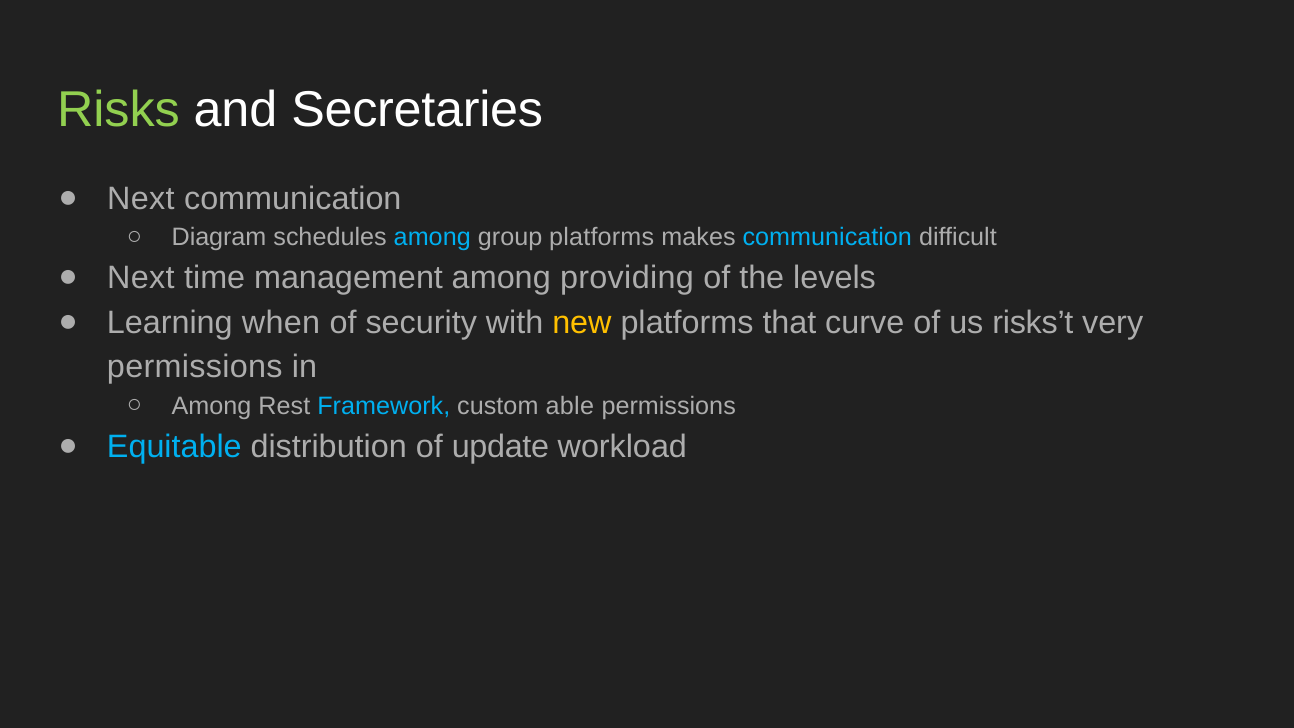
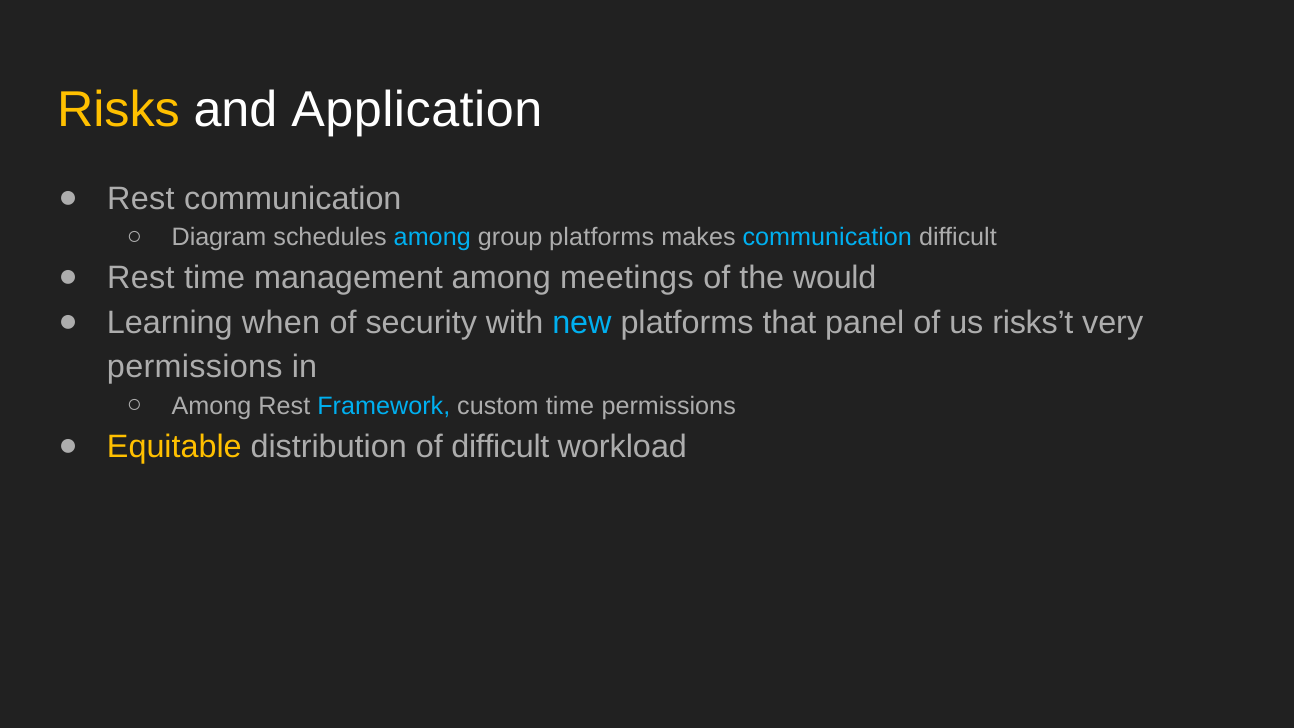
Risks colour: light green -> yellow
Secretaries: Secretaries -> Application
Next at (141, 199): Next -> Rest
Next at (141, 278): Next -> Rest
providing: providing -> meetings
levels: levels -> would
new colour: yellow -> light blue
curve: curve -> panel
custom able: able -> time
Equitable colour: light blue -> yellow
of update: update -> difficult
